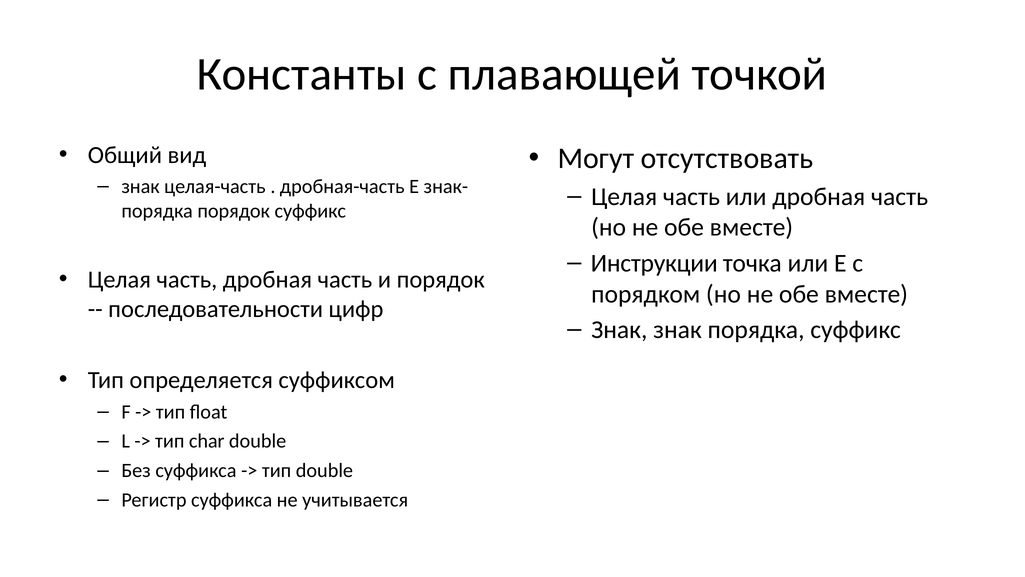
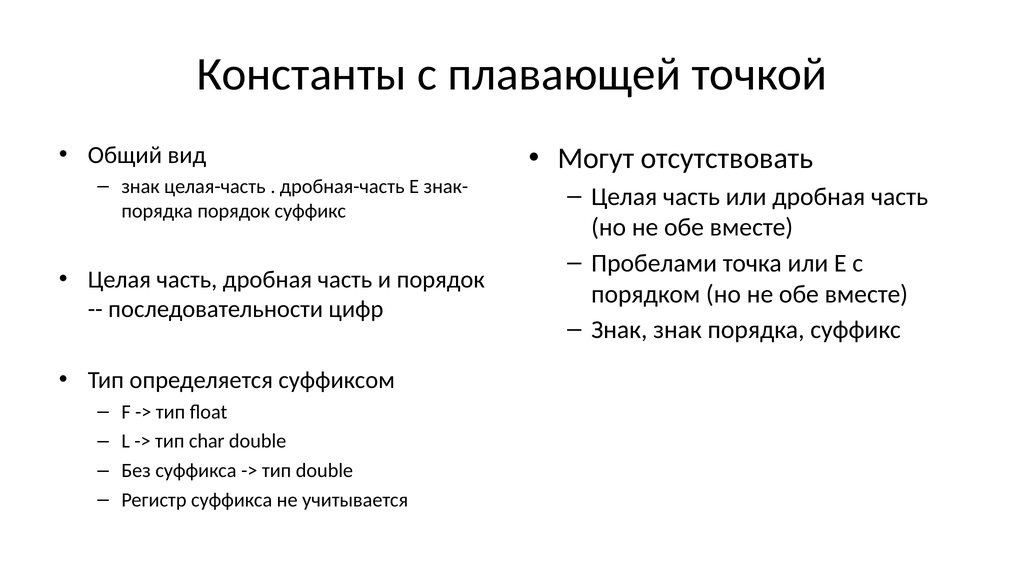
Инструкции: Инструкции -> Пробелами
